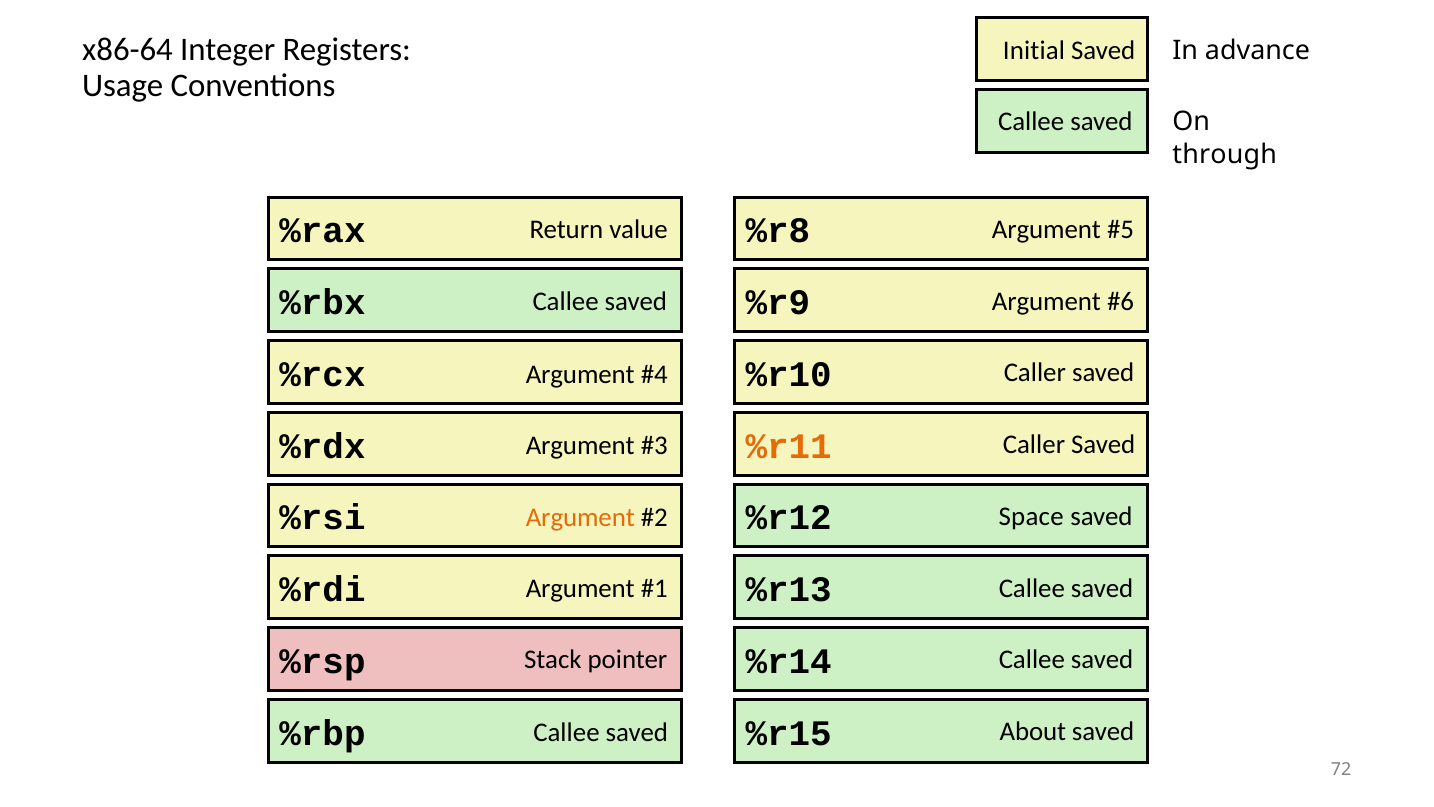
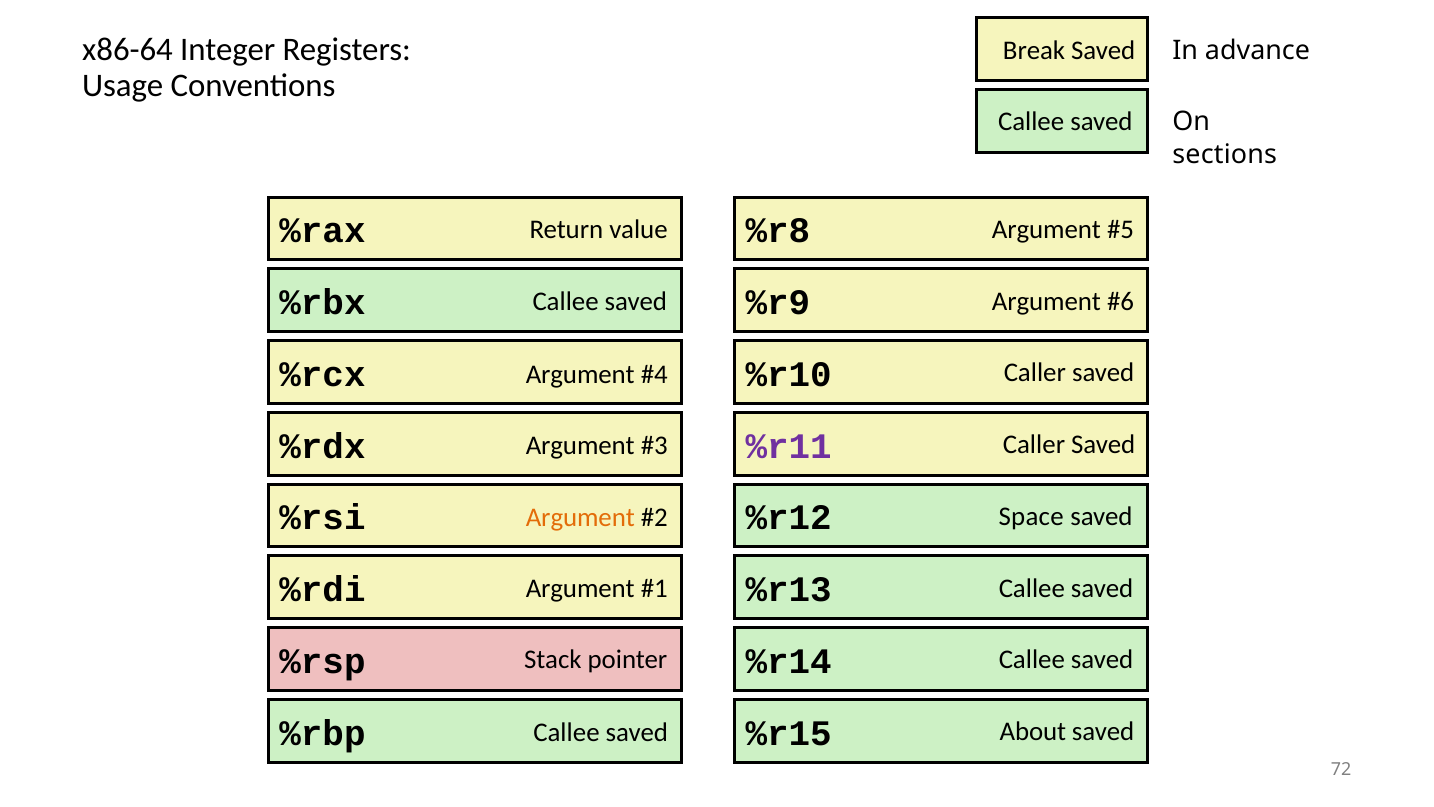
Initial: Initial -> Break
through: through -> sections
%r11 colour: orange -> purple
